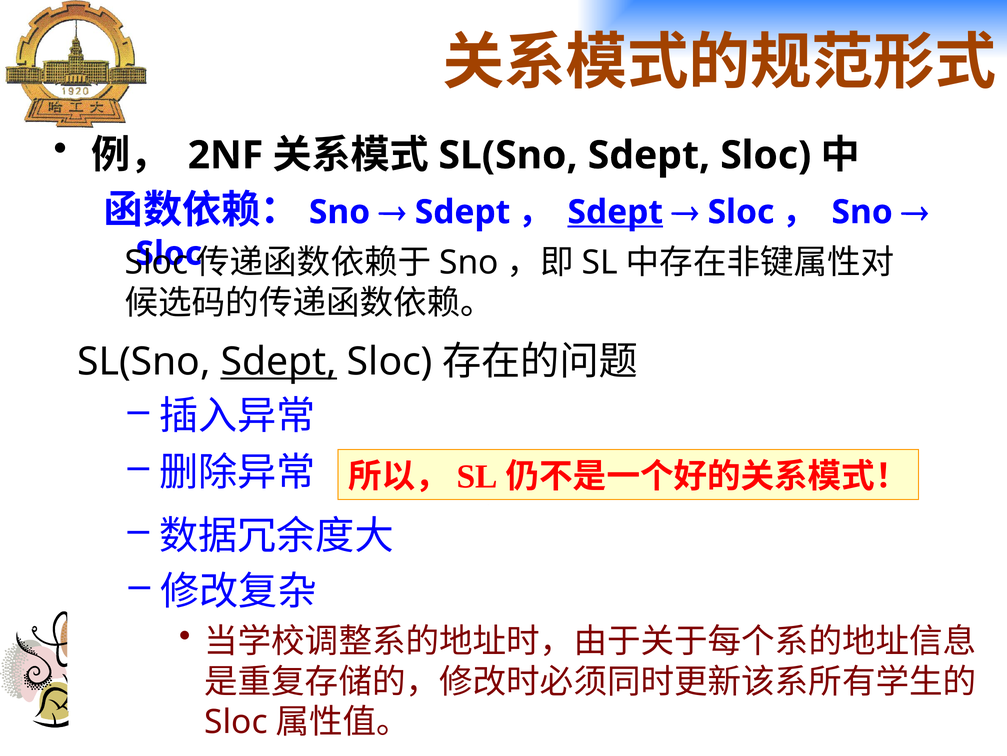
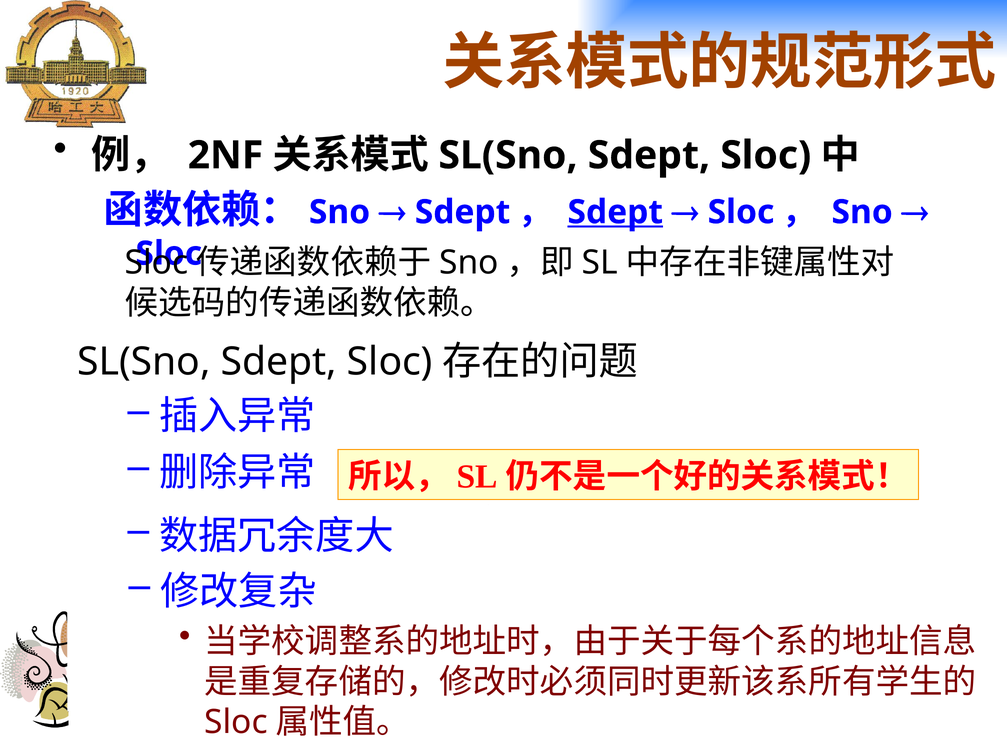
Sdept at (279, 361) underline: present -> none
